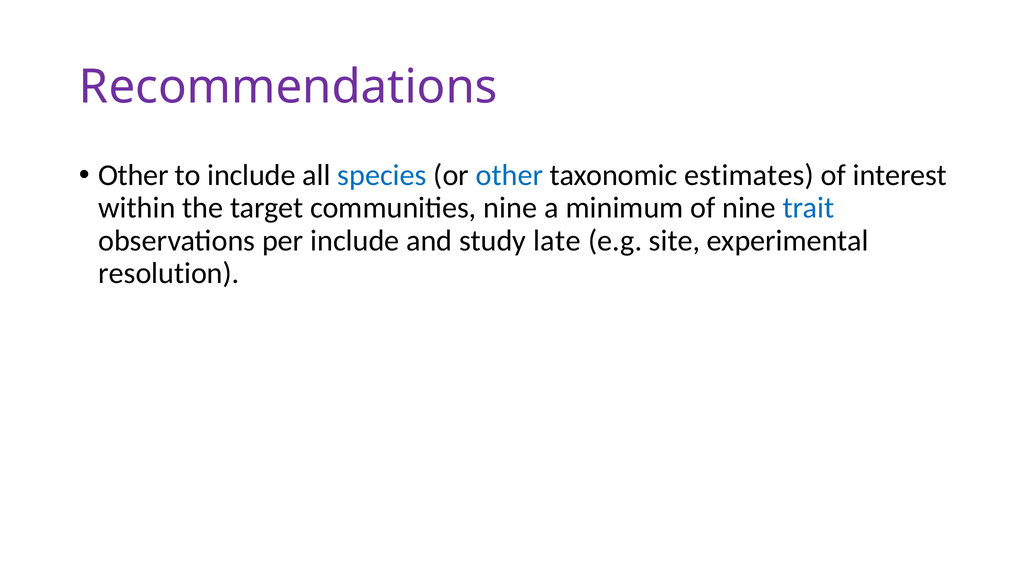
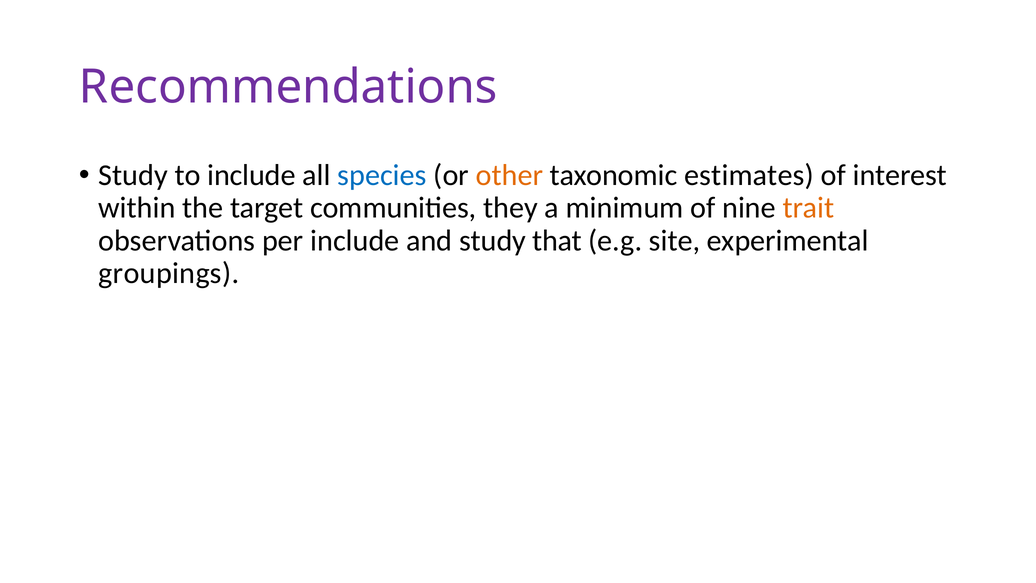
Other at (133, 175): Other -> Study
other at (509, 175) colour: blue -> orange
communities nine: nine -> they
trait colour: blue -> orange
late: late -> that
resolution: resolution -> groupings
